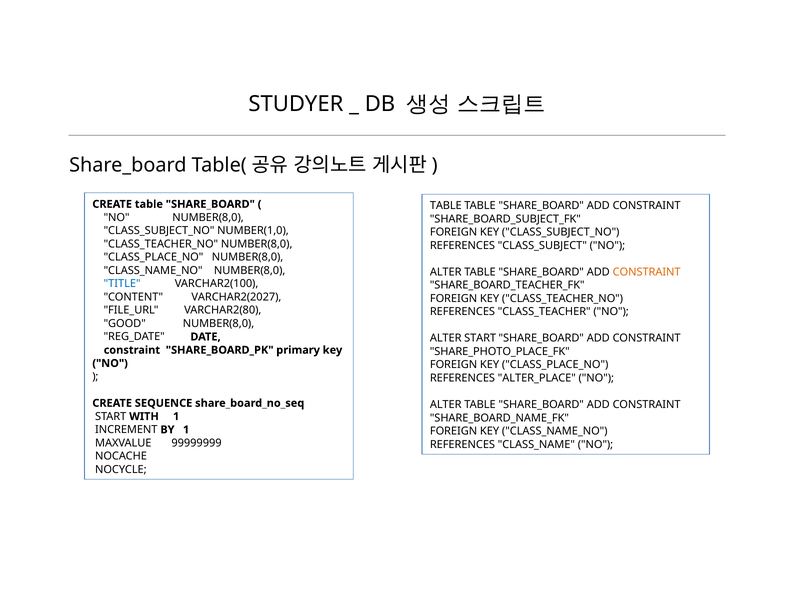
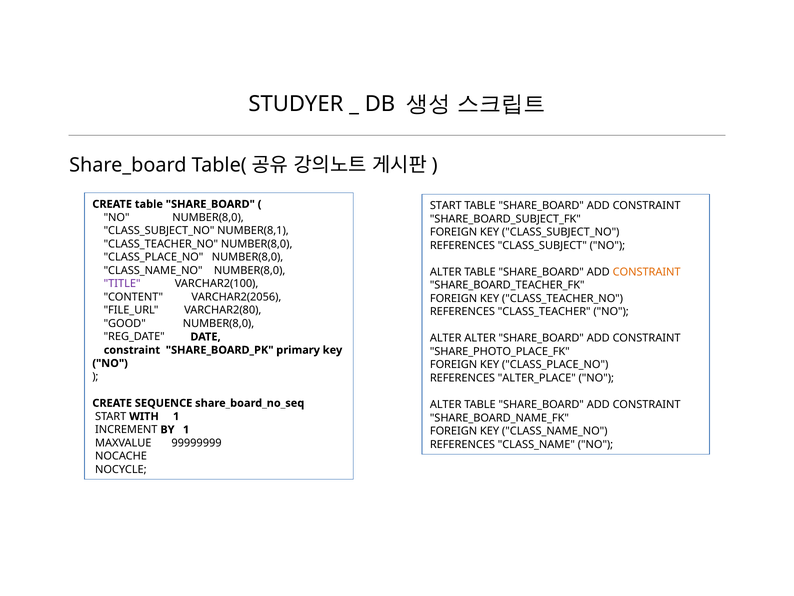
TABLE at (446, 205): TABLE -> START
NUMBER(1,0: NUMBER(1,0 -> NUMBER(8,1
TITLE colour: blue -> purple
VARCHAR2(2027: VARCHAR2(2027 -> VARCHAR2(2056
ALTER START: START -> ALTER
